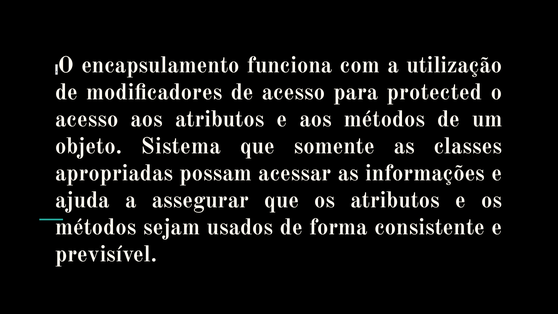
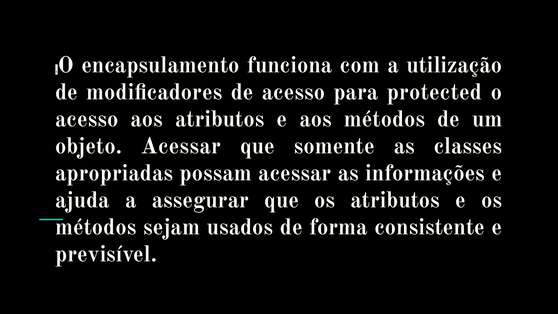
objeto Sistema: Sistema -> Acessar
